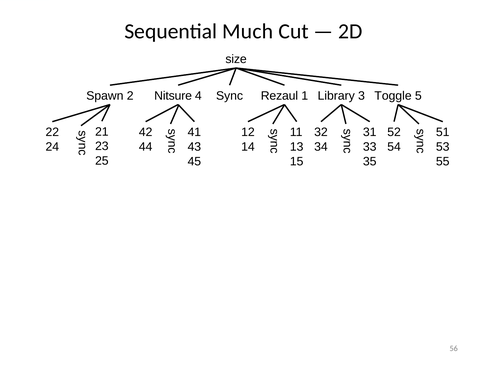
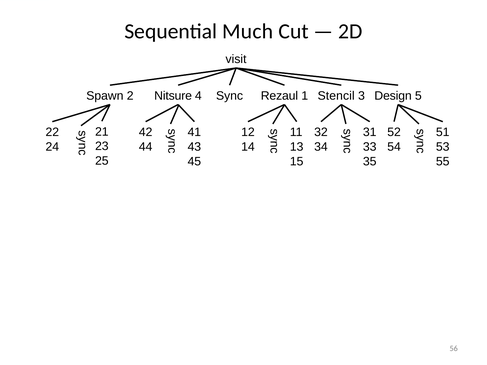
size: size -> visit
Library: Library -> Stencil
Toggle: Toggle -> Design
